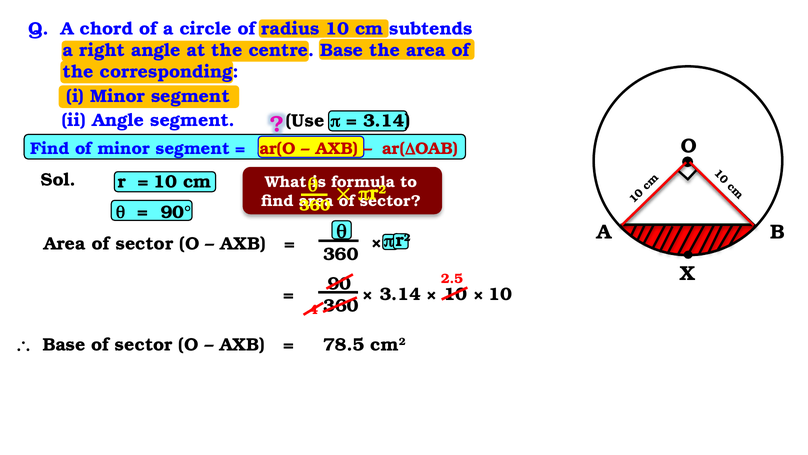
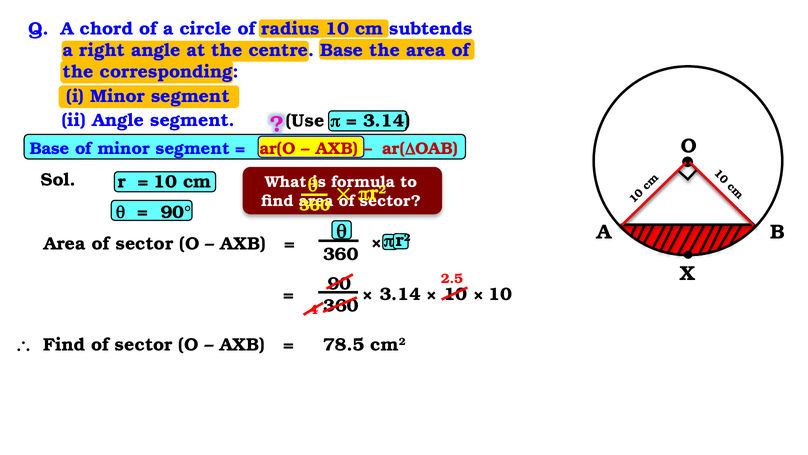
Find at (50, 148): Find -> Base
Base at (64, 344): Base -> Find
